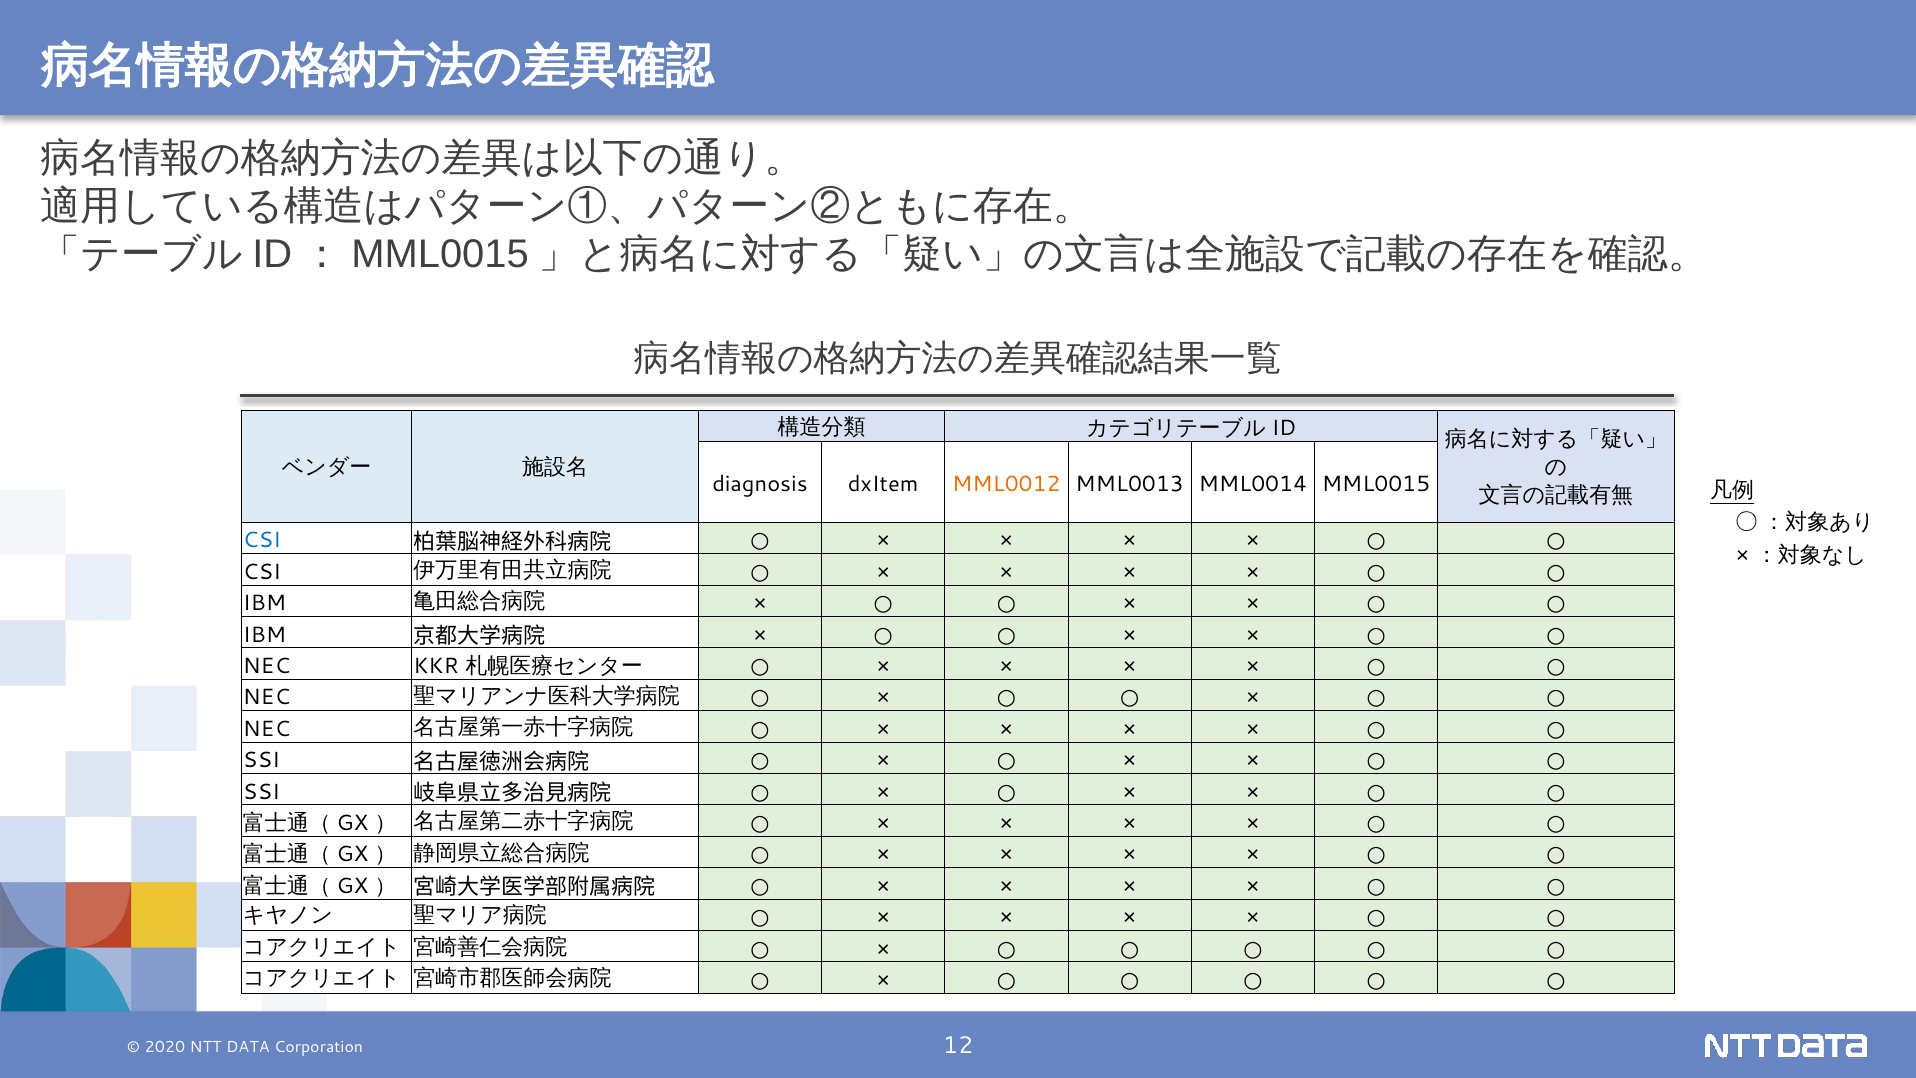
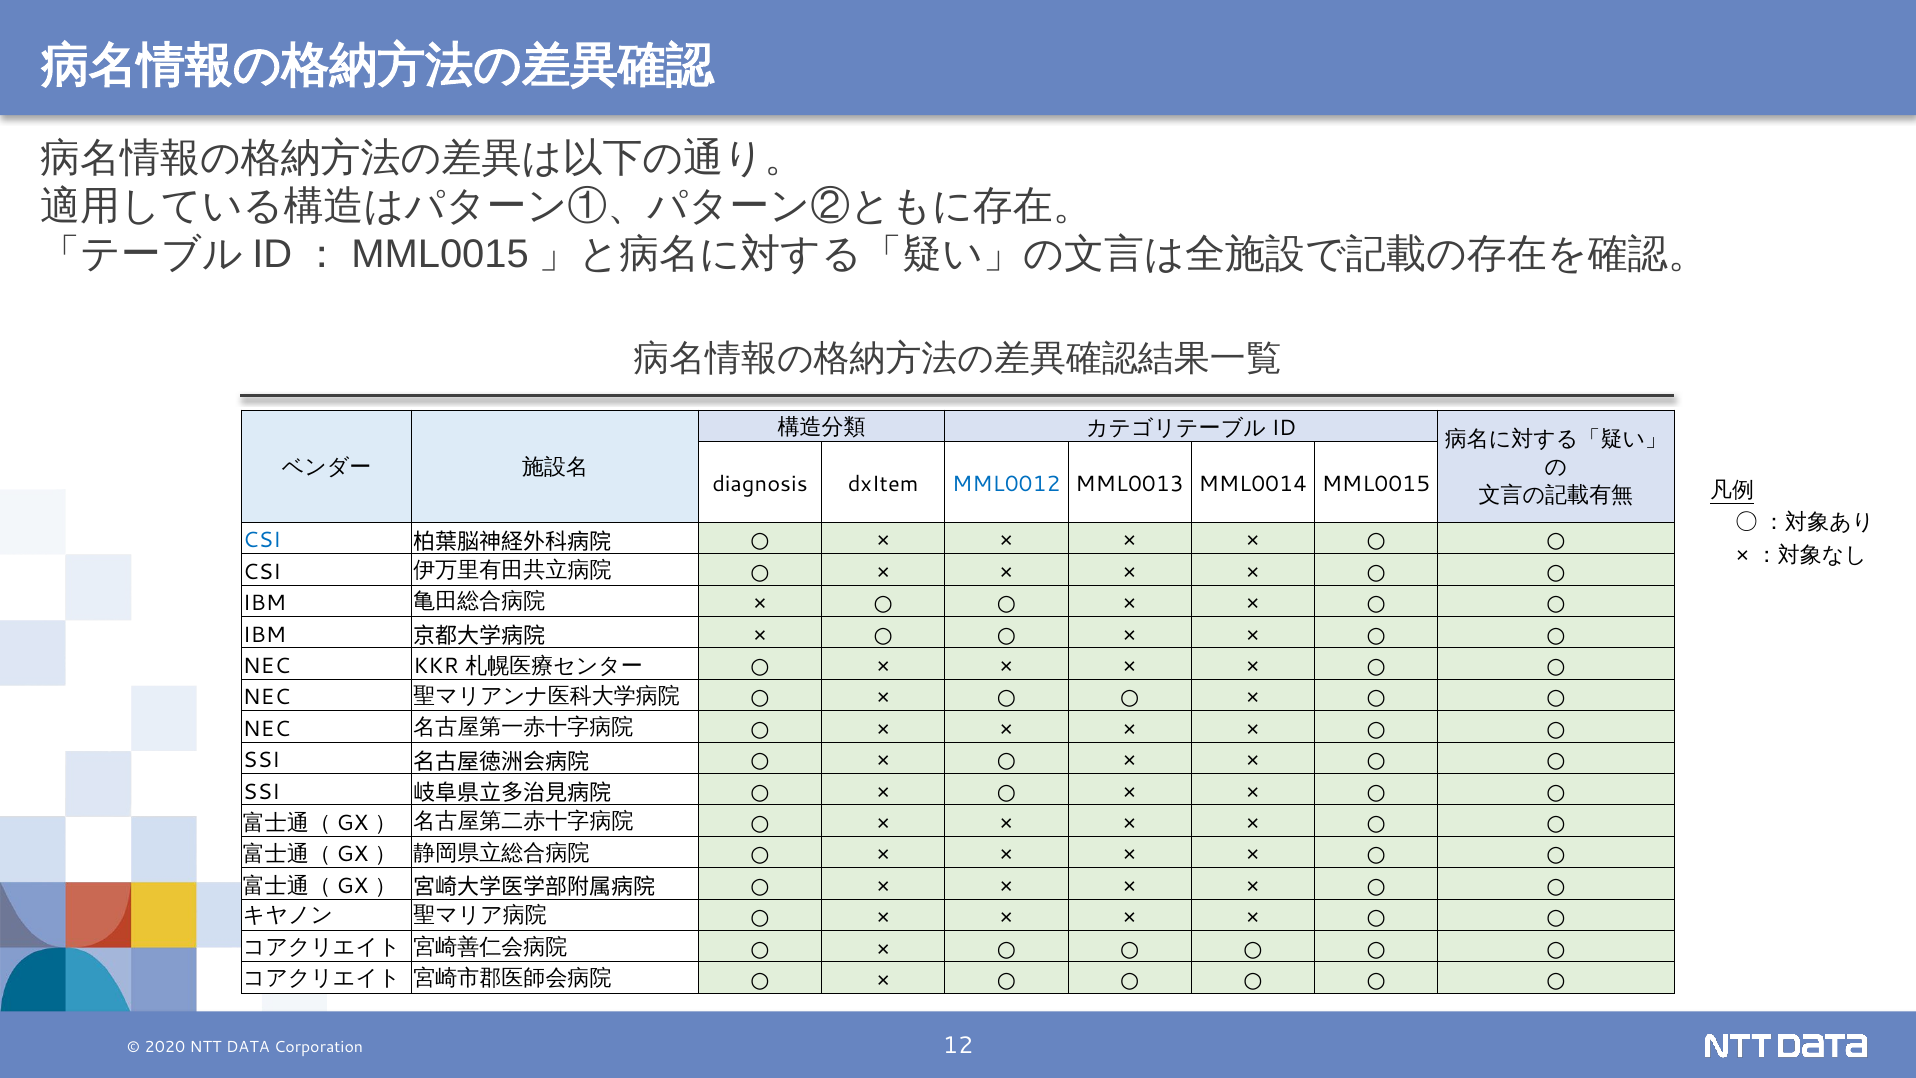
MML0012 colour: orange -> blue
